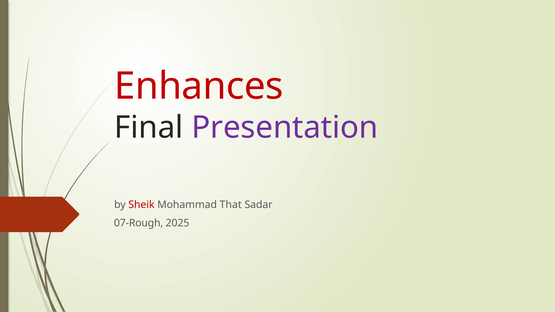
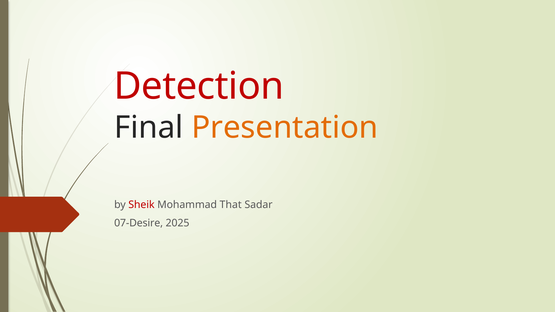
Enhances: Enhances -> Detection
Presentation colour: purple -> orange
07-Rough: 07-Rough -> 07-Desire
